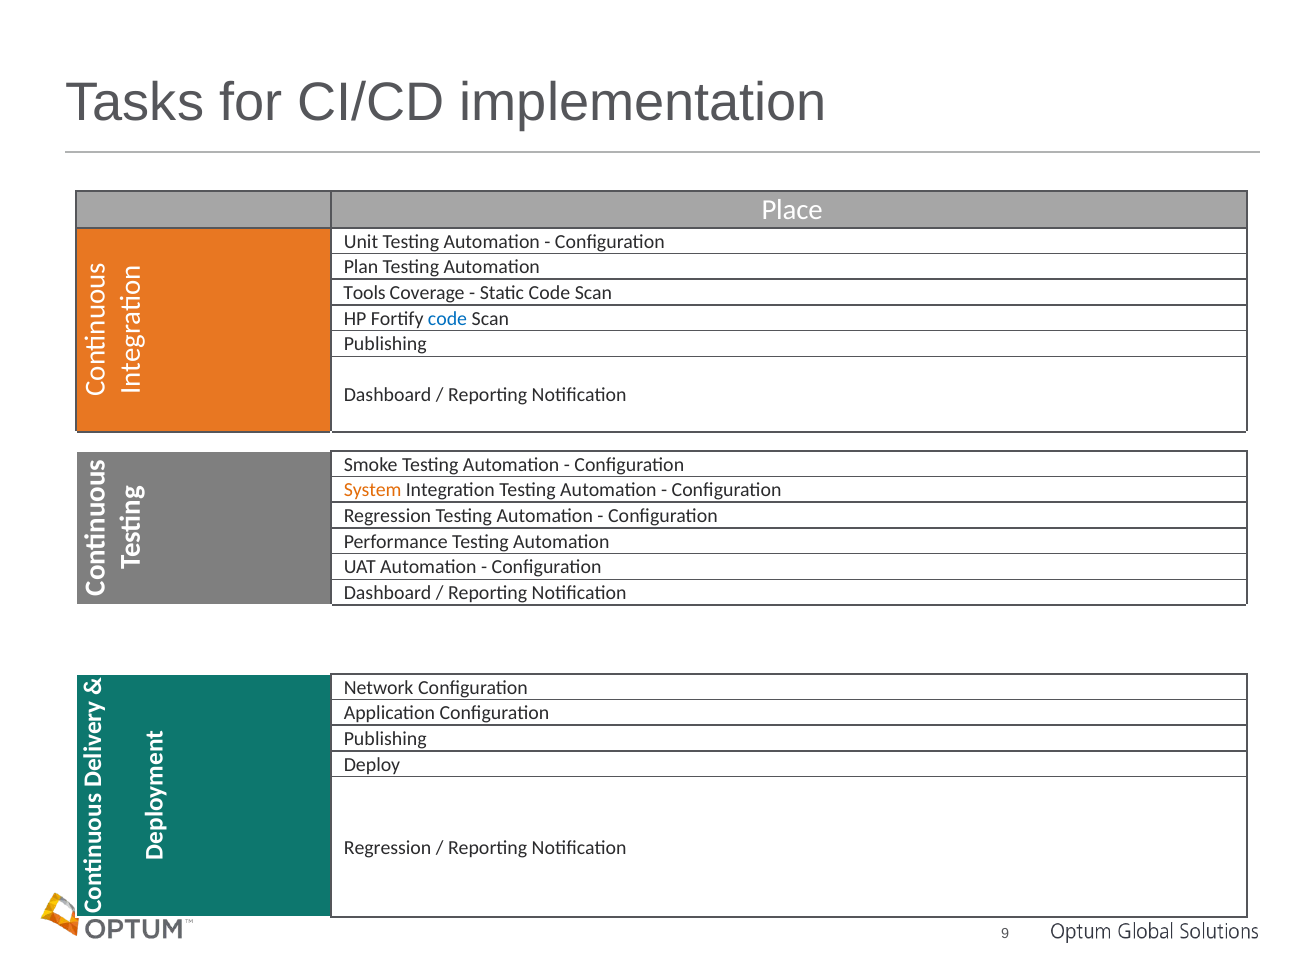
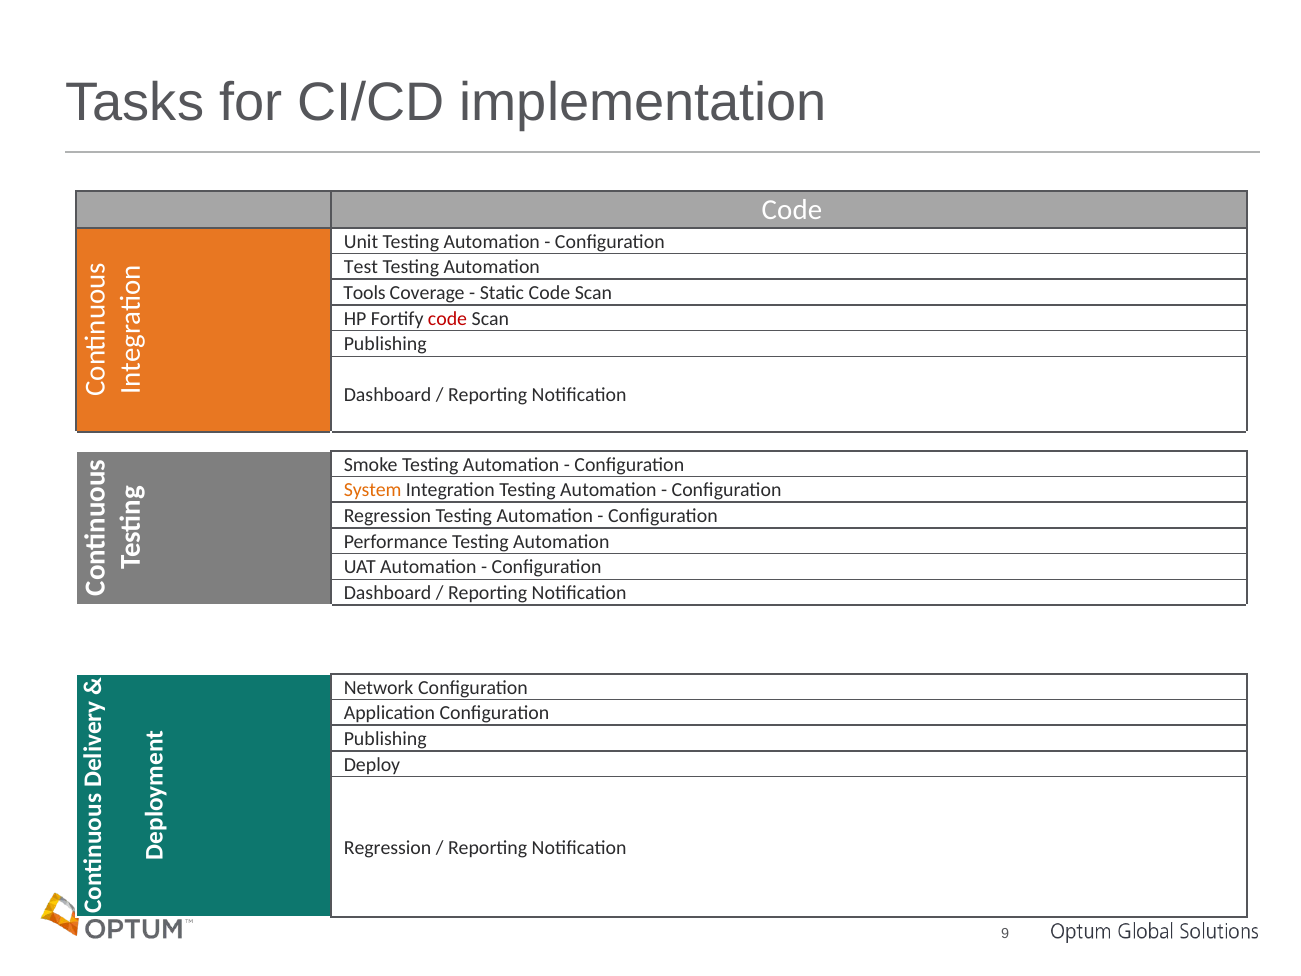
Place at (792, 210): Place -> Code
Plan: Plan -> Test
code at (448, 319) colour: blue -> red
